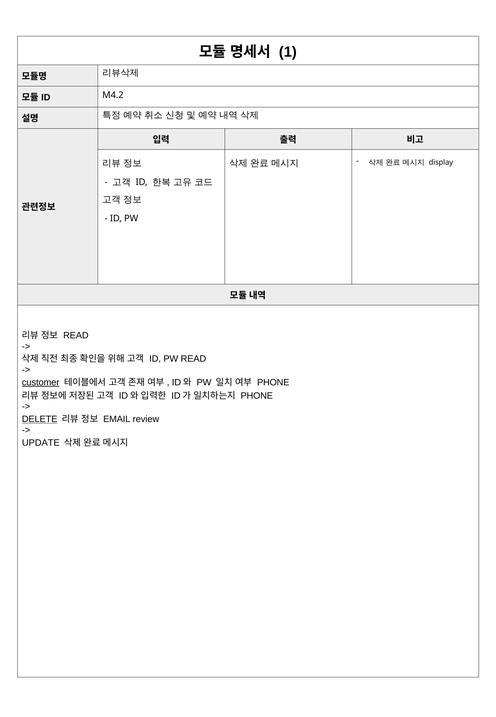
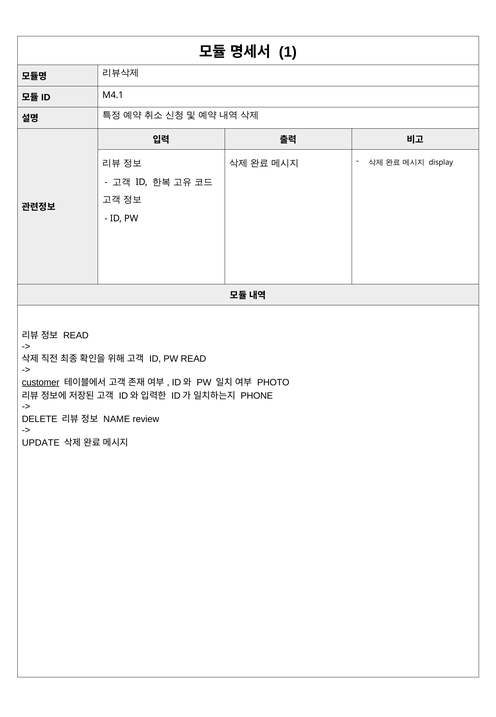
M4.2: M4.2 -> M4.1
PHONE at (273, 382): PHONE -> PHOTO
DELETE underline: present -> none
EMAIL: EMAIL -> NAME
